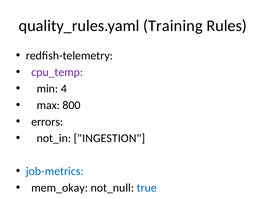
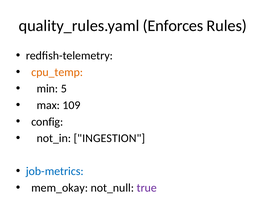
Training: Training -> Enforces
cpu_temp colour: purple -> orange
4: 4 -> 5
800: 800 -> 109
errors: errors -> config
true colour: blue -> purple
